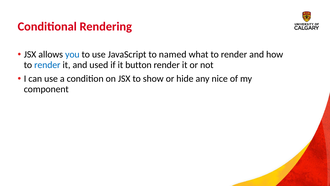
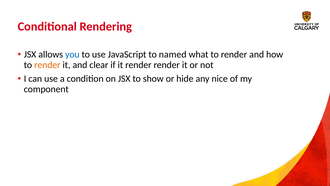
render at (47, 65) colour: blue -> orange
used: used -> clear
it button: button -> render
